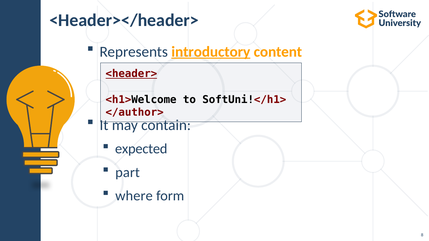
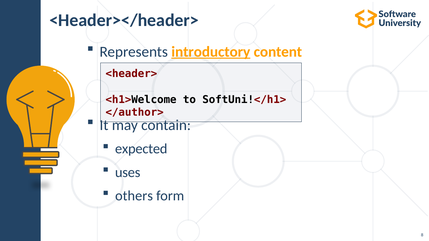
<header> underline: present -> none
part: part -> uses
where: where -> others
